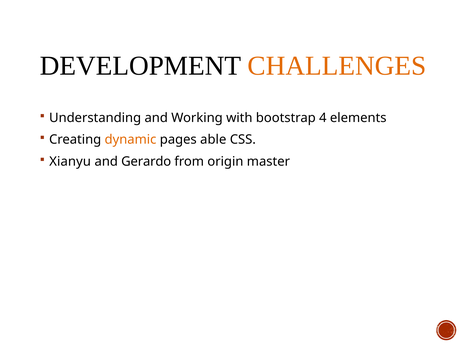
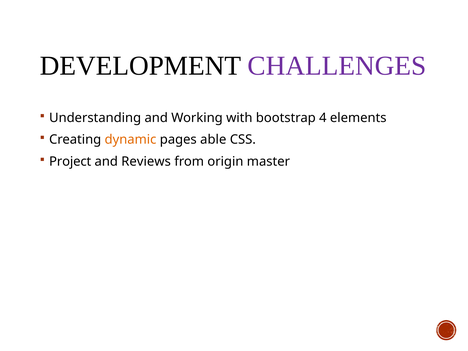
CHALLENGES colour: orange -> purple
Xianyu: Xianyu -> Project
Gerardo: Gerardo -> Reviews
